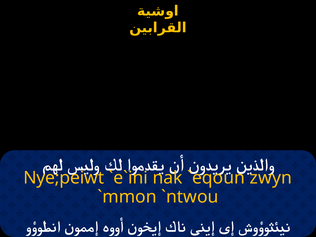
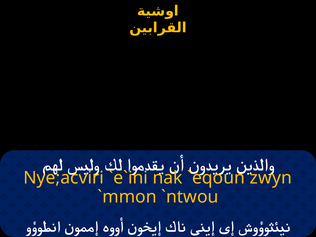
Nye;peiwt: Nye;peiwt -> Nye;acviri
